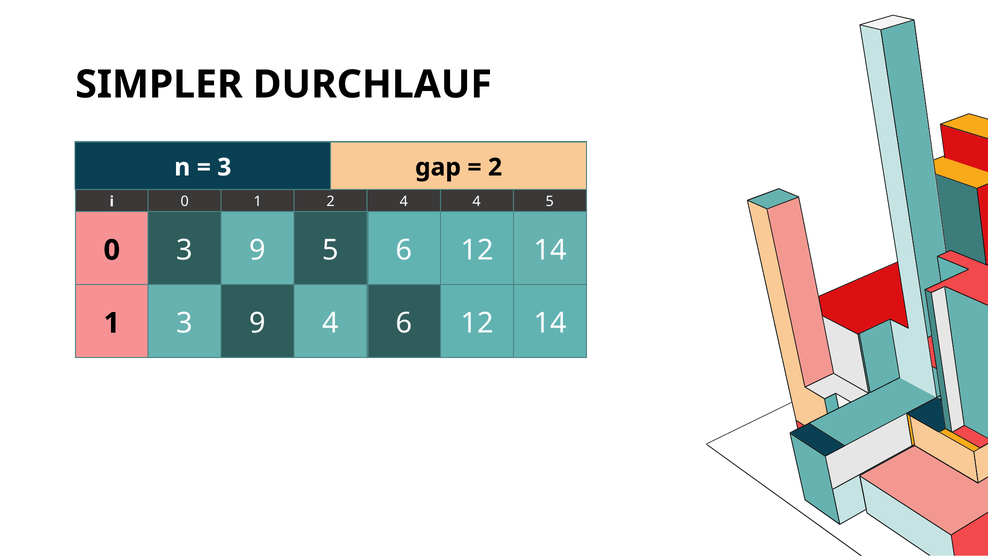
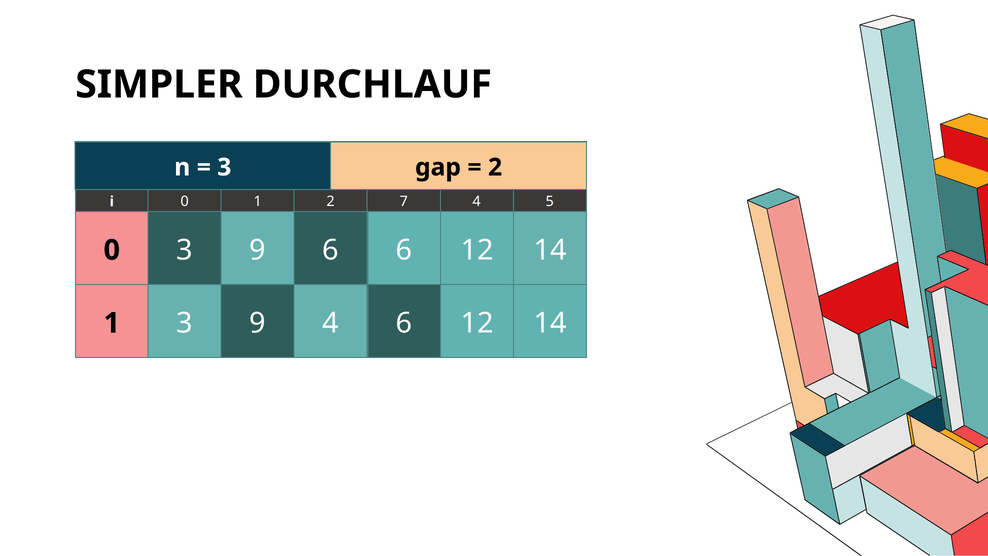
2 4: 4 -> 7
9 5: 5 -> 6
